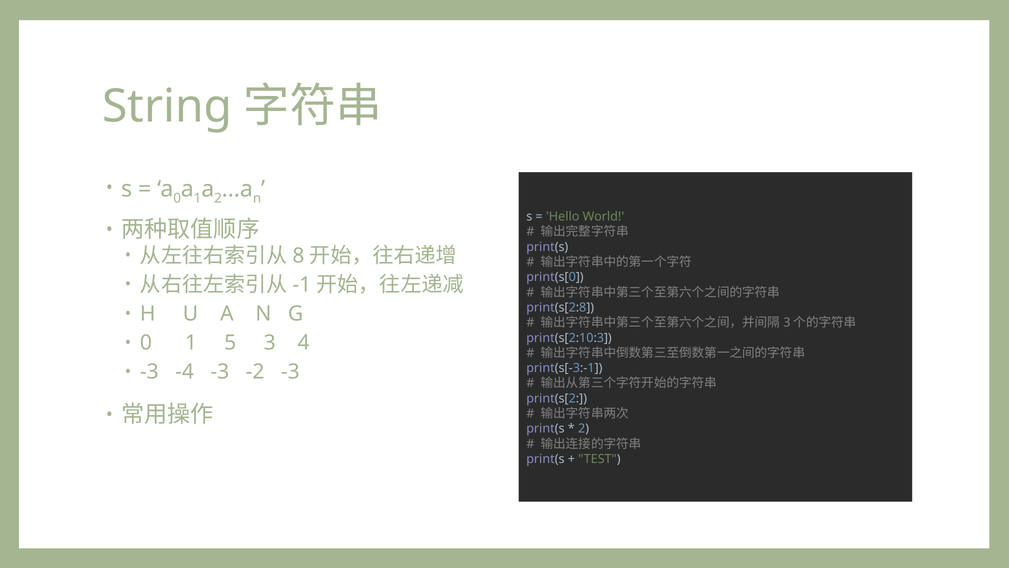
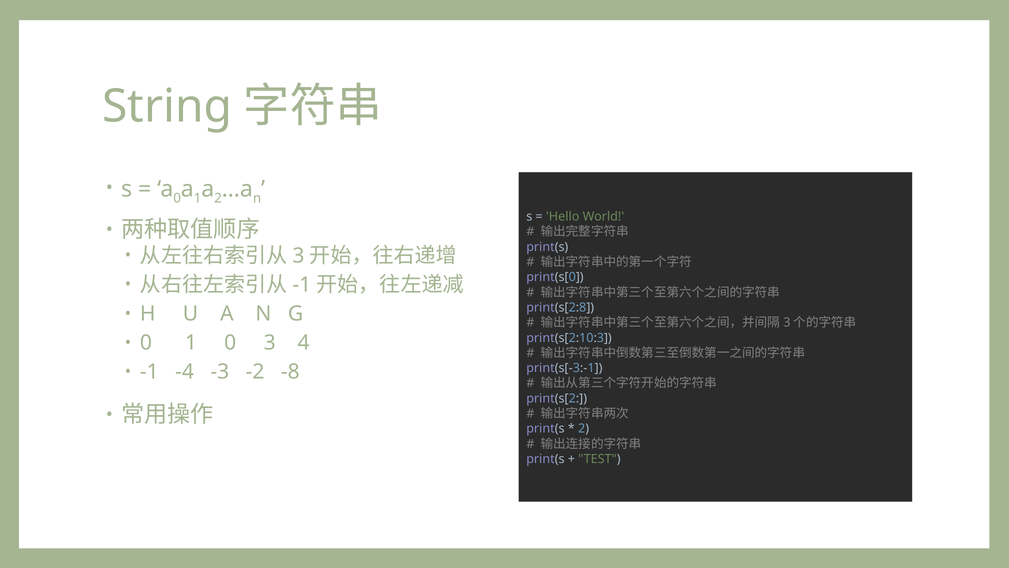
8 at (298, 255): 8 -> 3
1 5: 5 -> 0
-3 at (149, 372): -3 -> -1
-2 -3: -3 -> -8
